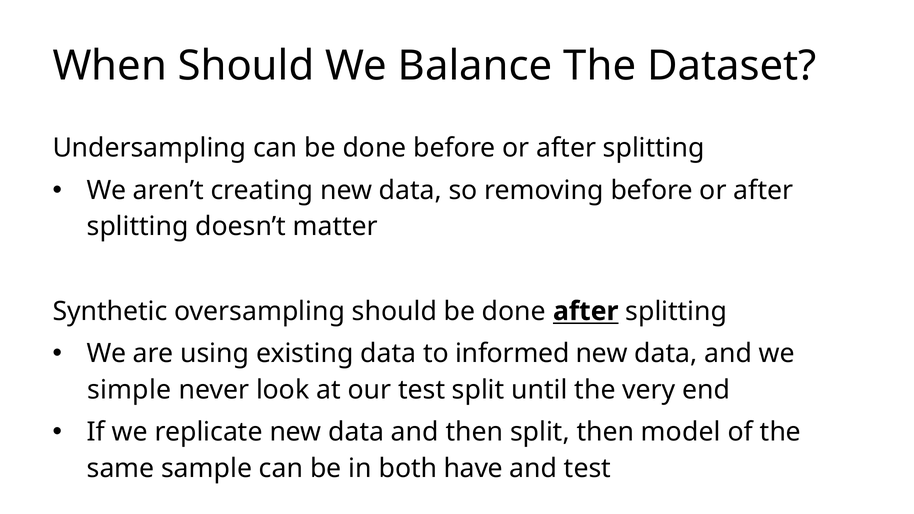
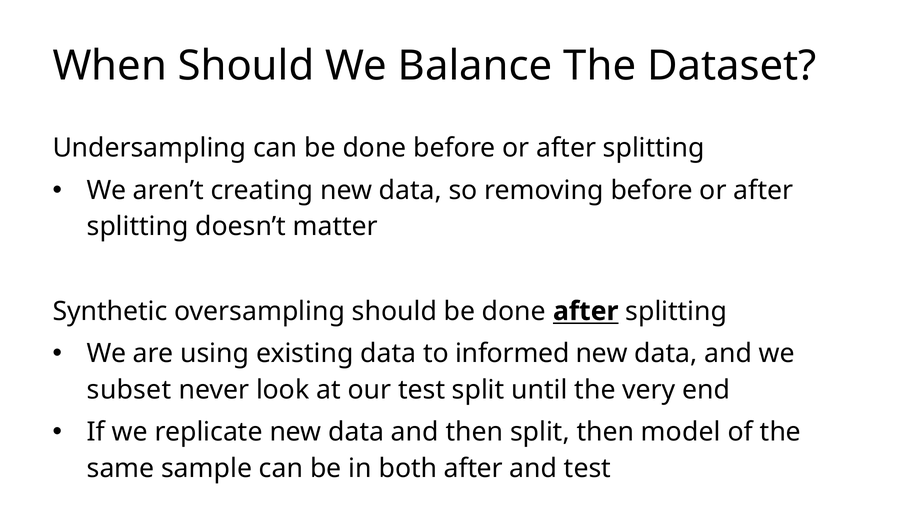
simple: simple -> subset
both have: have -> after
